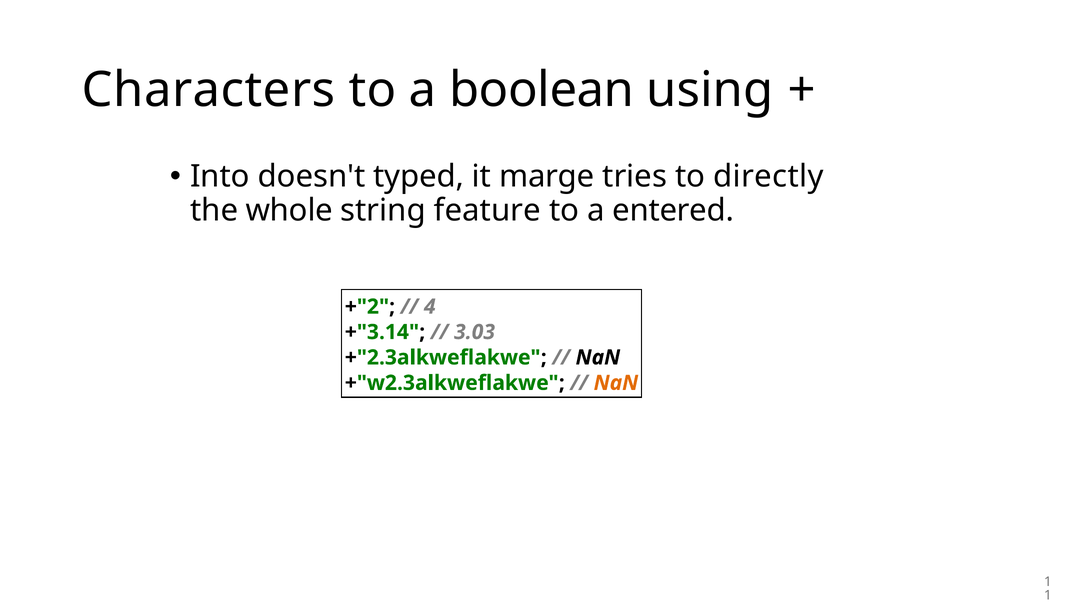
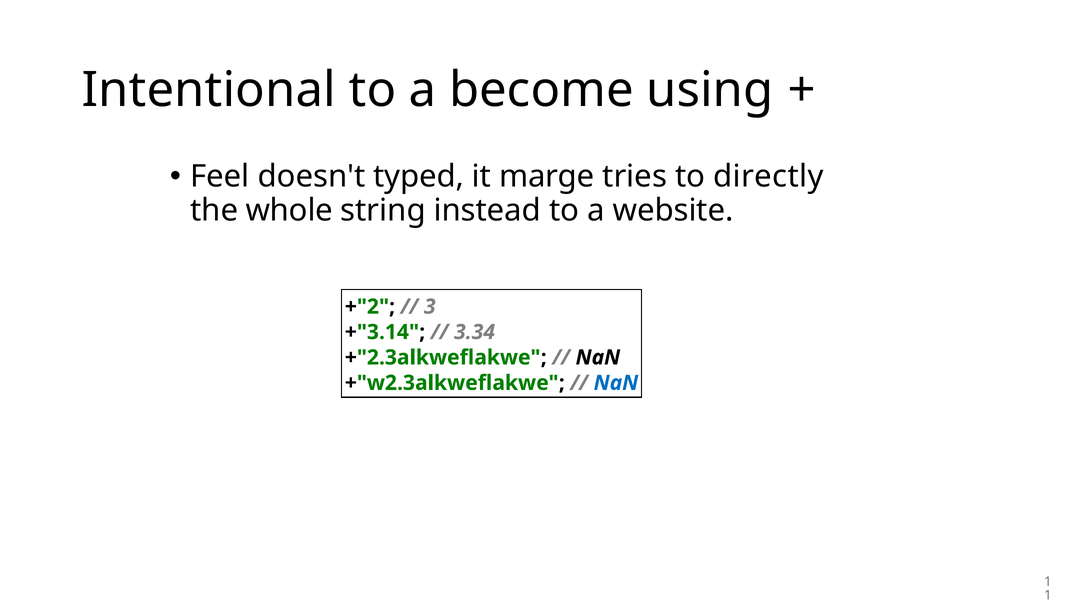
Characters: Characters -> Intentional
boolean: boolean -> become
Into: Into -> Feel
feature: feature -> instead
entered: entered -> website
4: 4 -> 3
3.03: 3.03 -> 3.34
NaN at (616, 383) colour: orange -> blue
